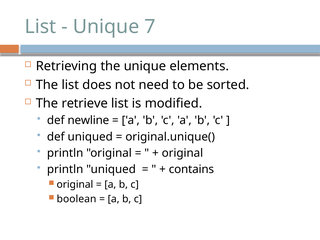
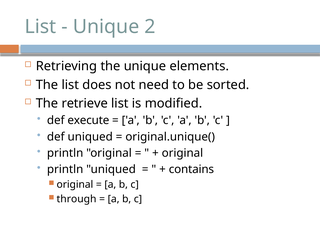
7: 7 -> 2
newline: newline -> execute
boolean: boolean -> through
